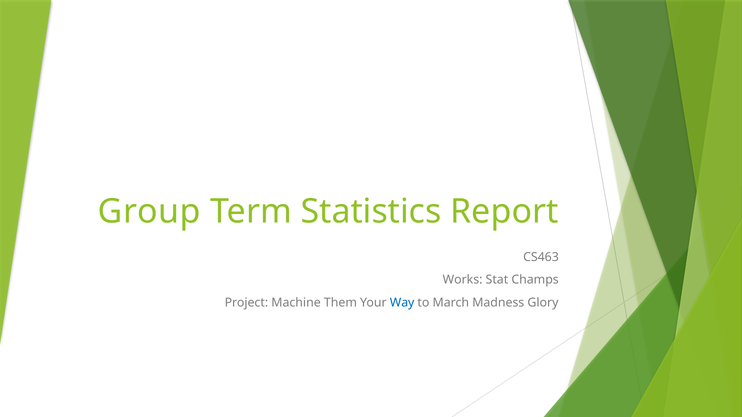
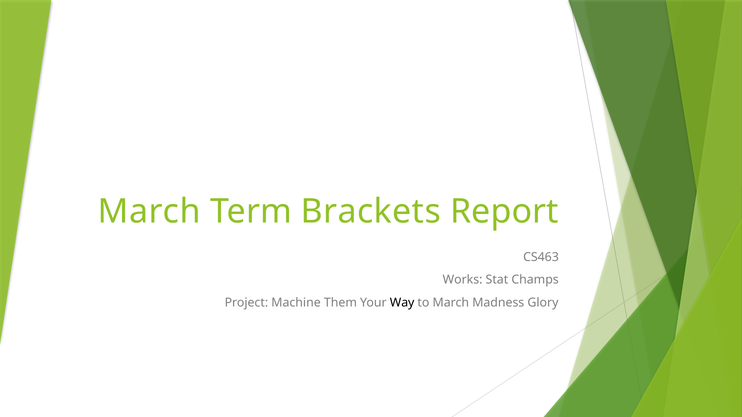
Group at (149, 212): Group -> March
Statistics: Statistics -> Brackets
Way colour: blue -> black
